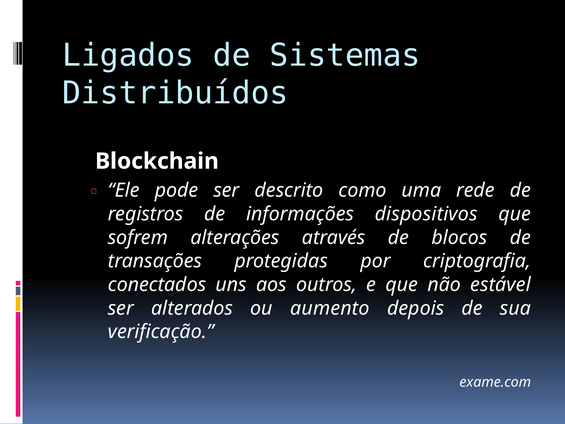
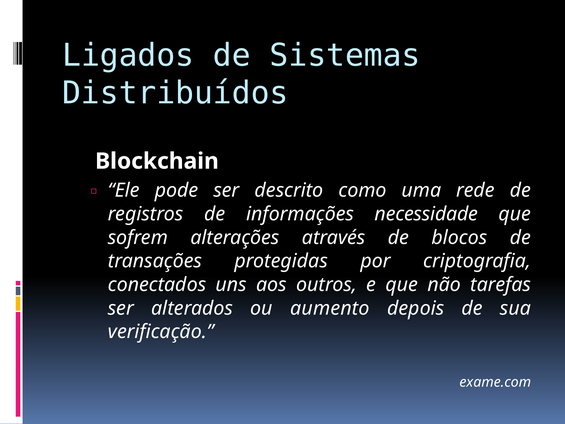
dispositivos: dispositivos -> necessidade
estável: estável -> tarefas
